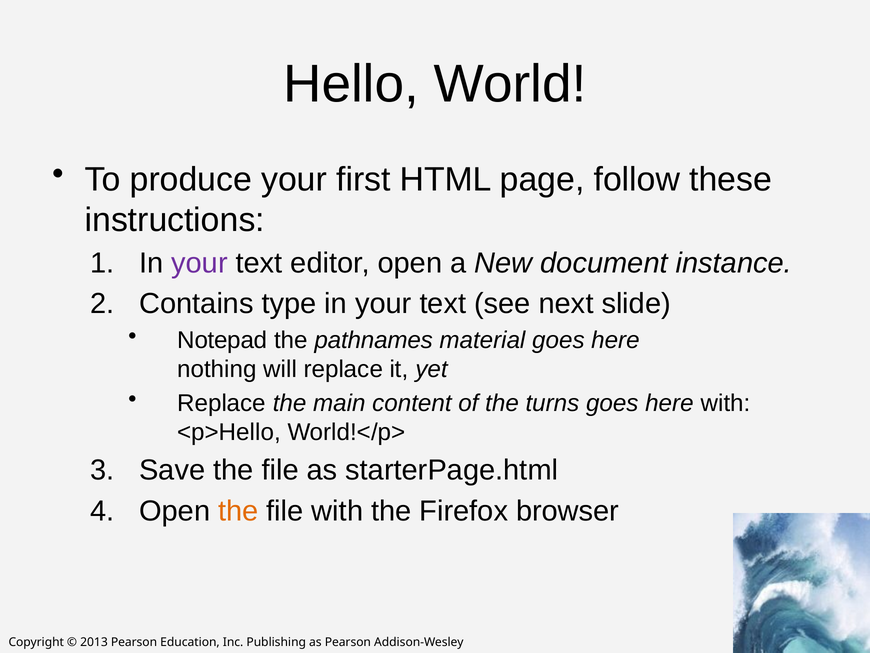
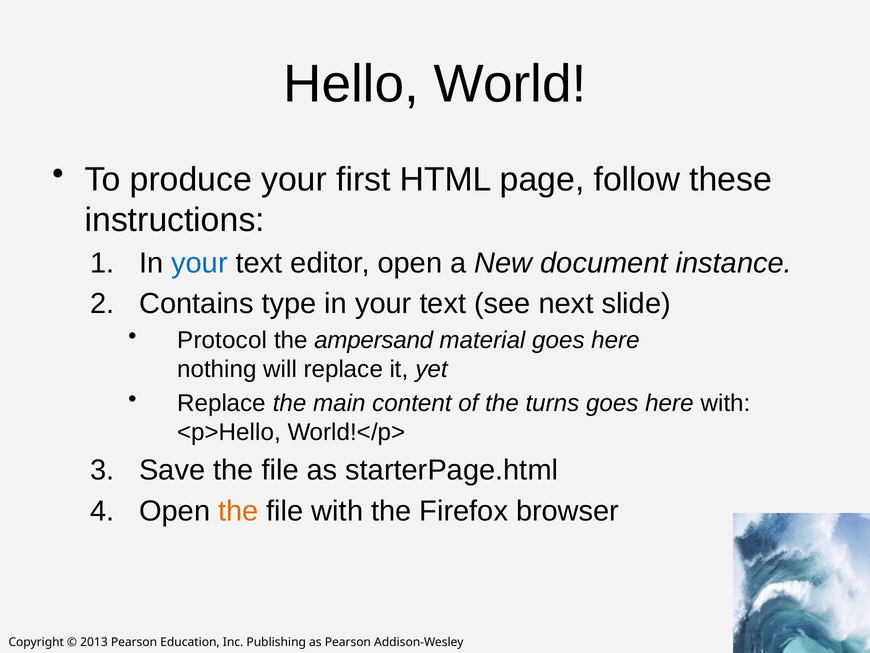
your at (200, 263) colour: purple -> blue
Notepad: Notepad -> Protocol
pathnames: pathnames -> ampersand
